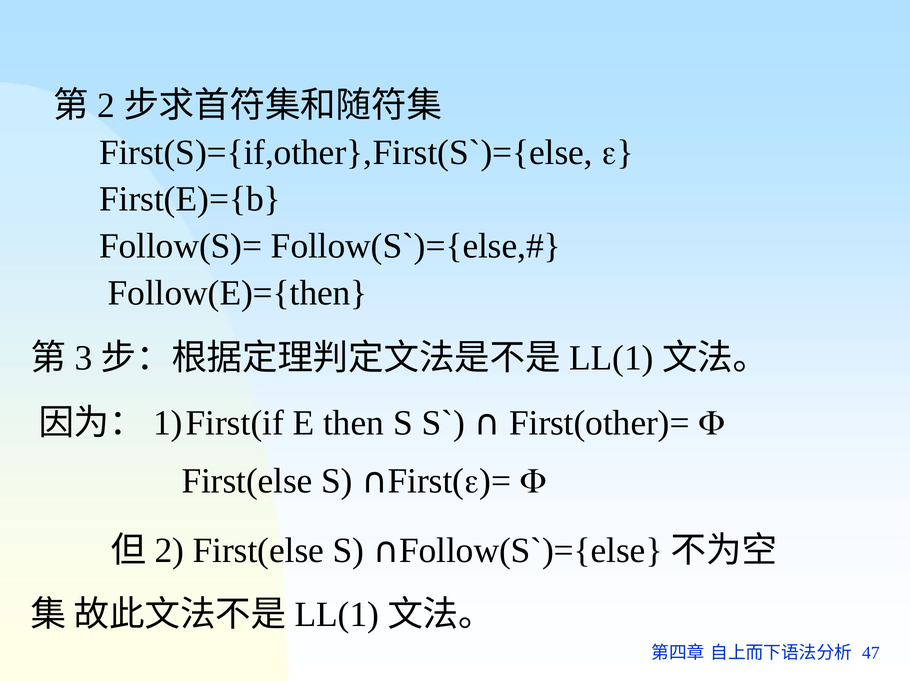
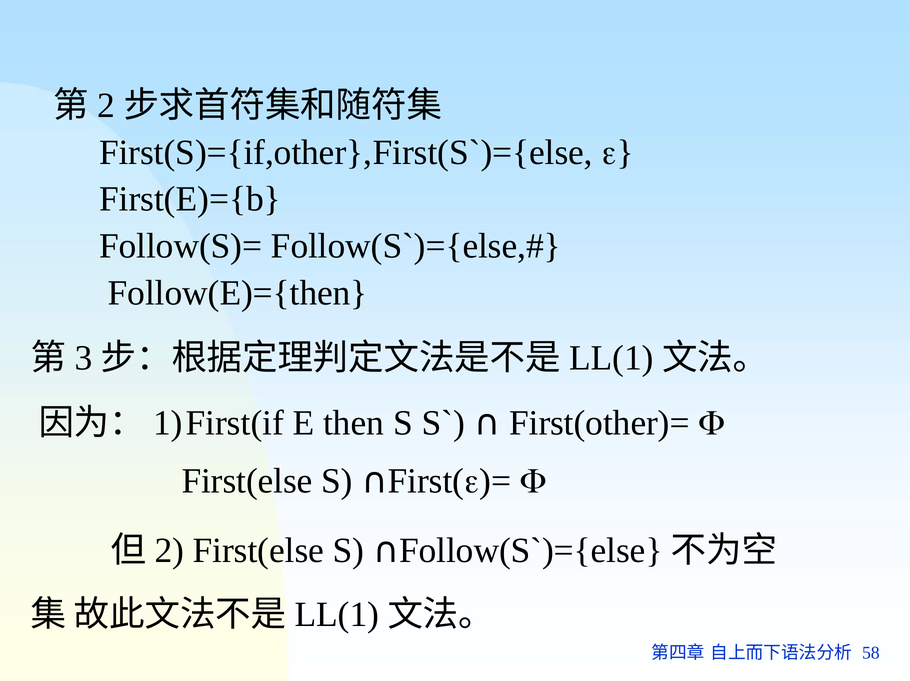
47: 47 -> 58
